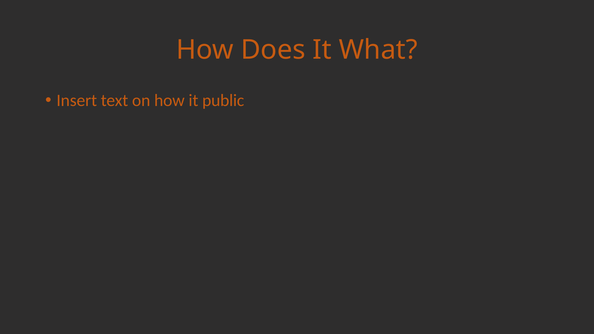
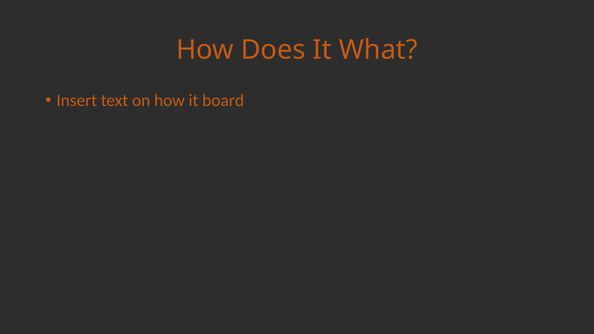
public: public -> board
